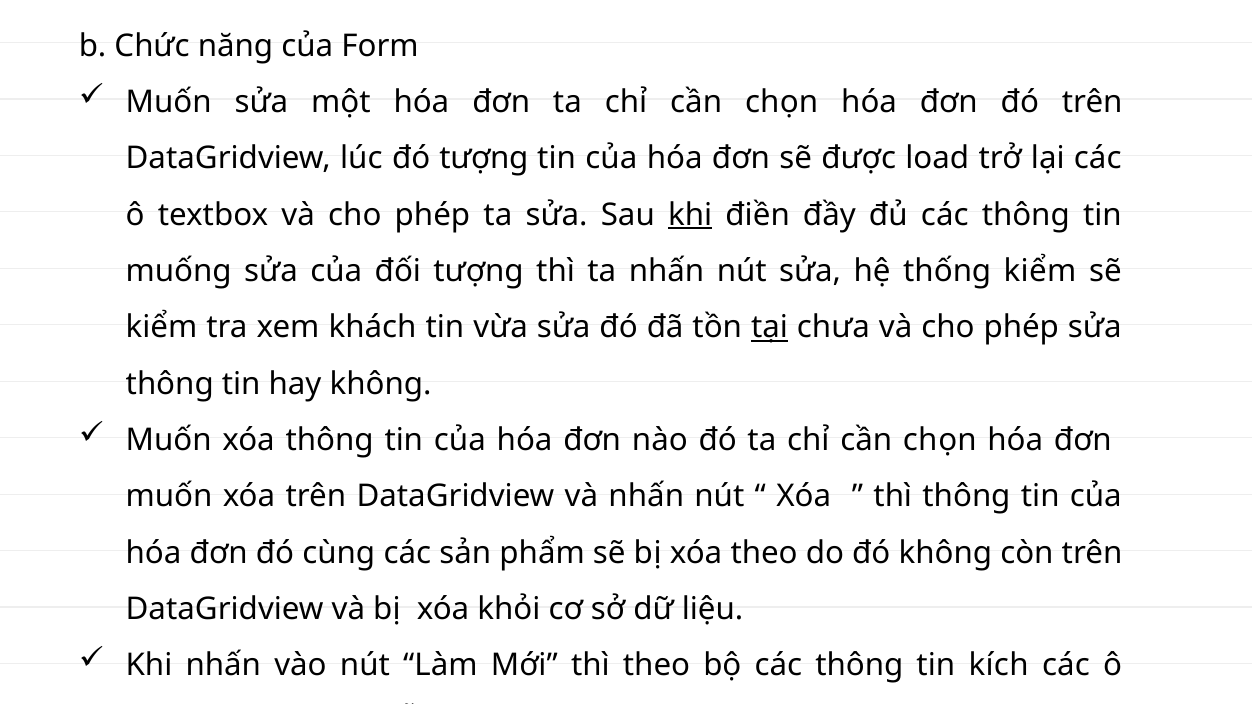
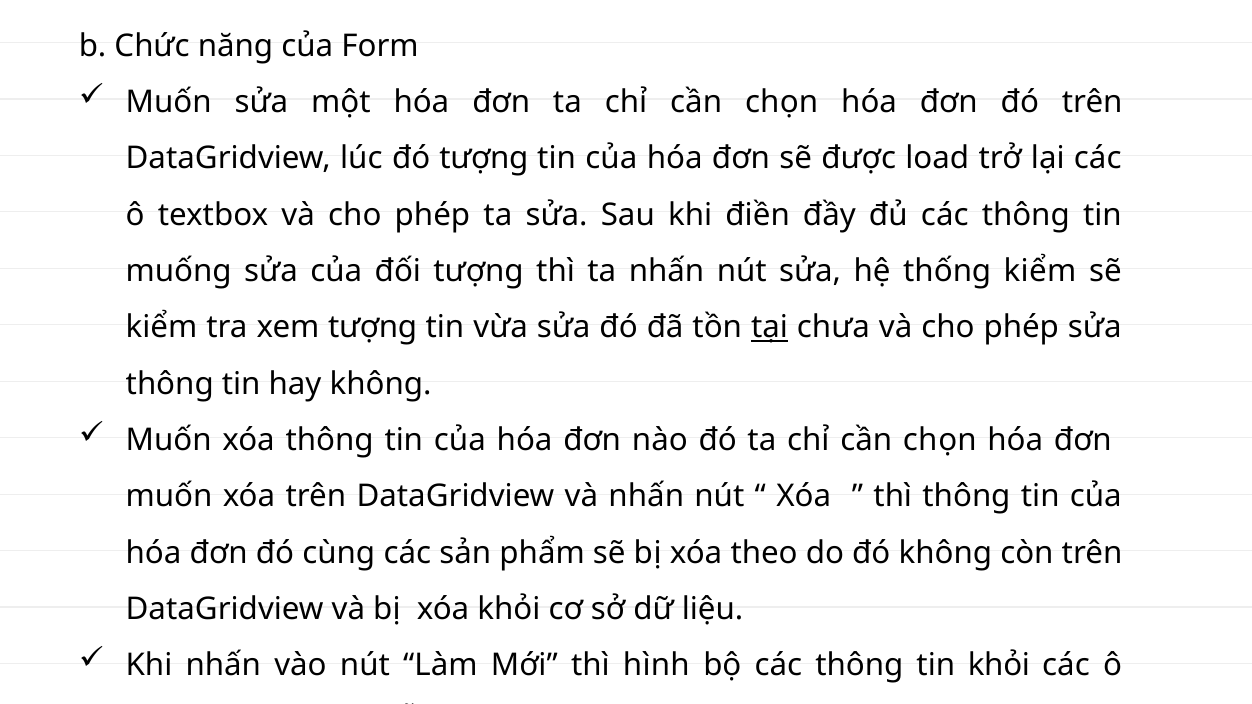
khi at (690, 215) underline: present -> none
xem khách: khách -> tượng
thì theo: theo -> hình
tin kích: kích -> khỏi
